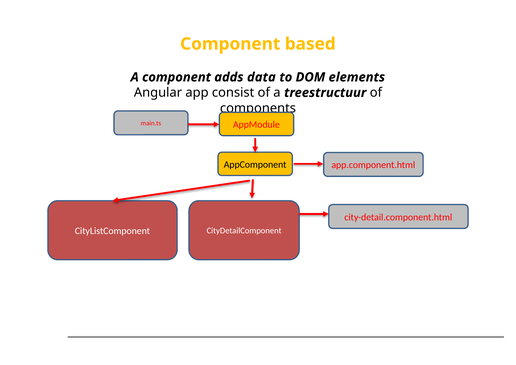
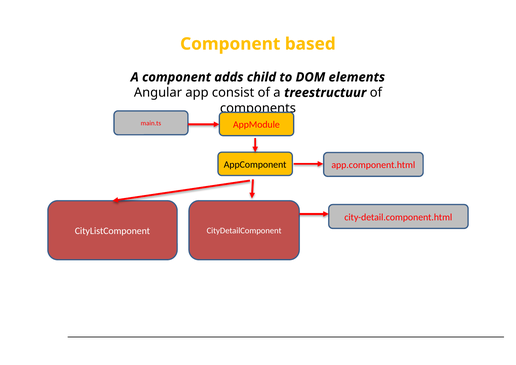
data: data -> child
